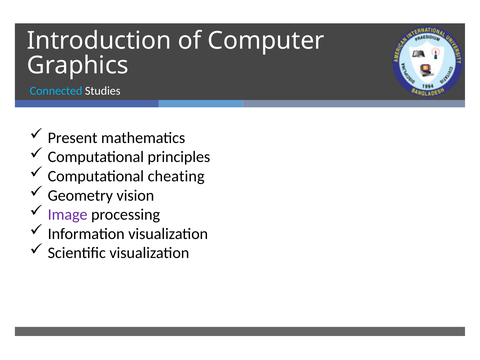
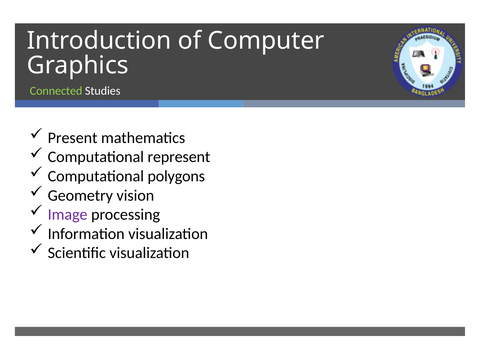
Connected colour: light blue -> light green
principles: principles -> represent
cheating: cheating -> polygons
